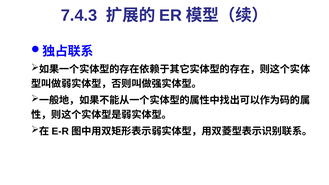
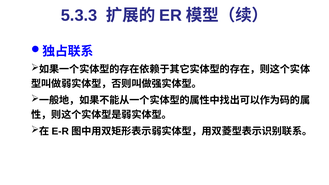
7.4.3: 7.4.3 -> 5.3.3
